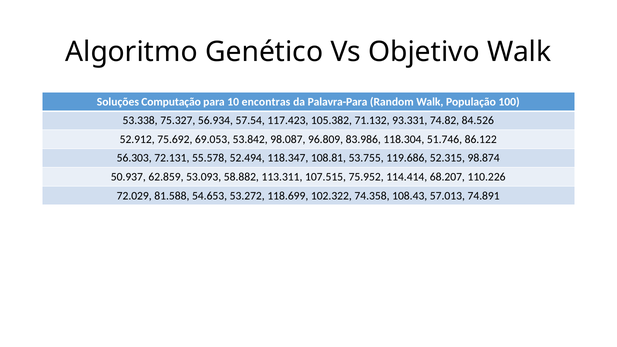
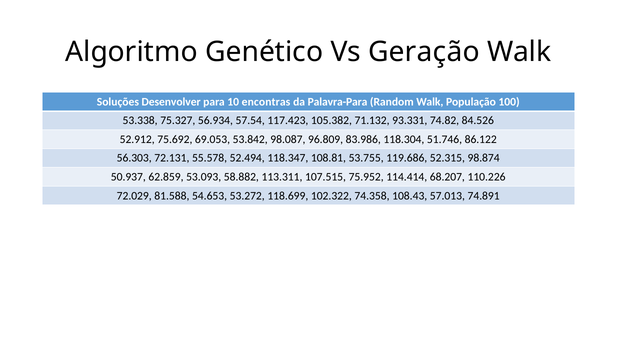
Objetivo: Objetivo -> Geração
Computação: Computação -> Desenvolver
